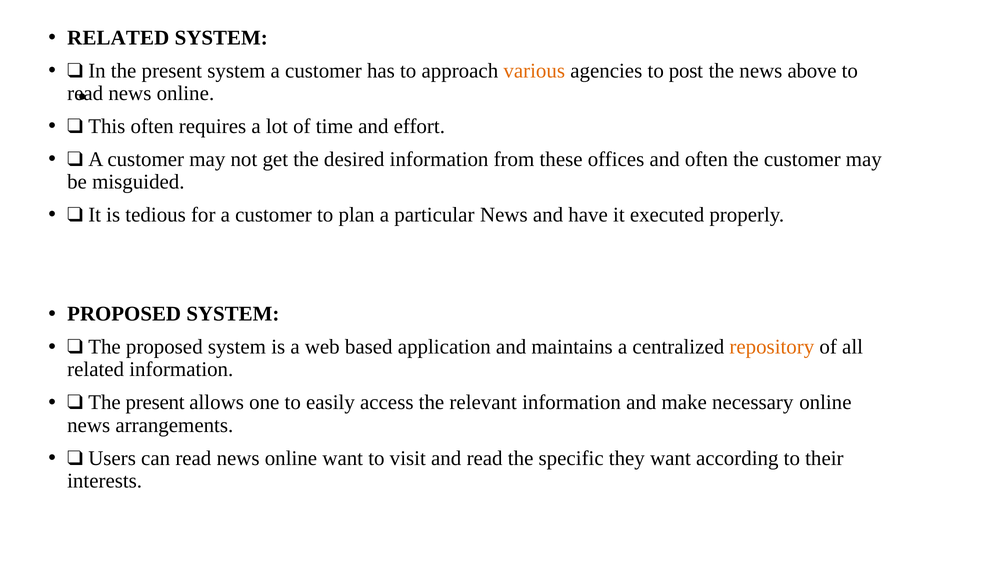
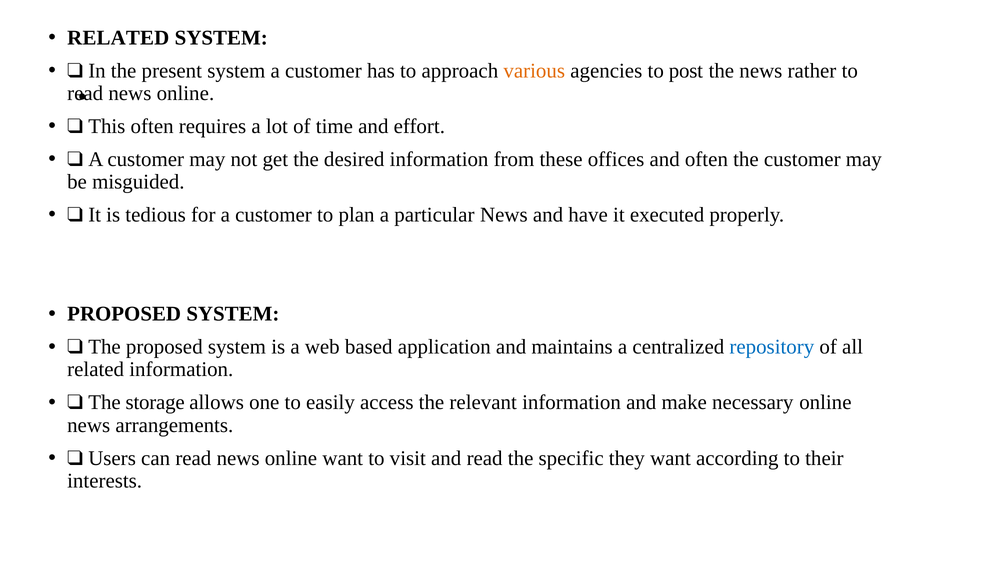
above: above -> rather
repository colour: orange -> blue
present at (155, 403): present -> storage
